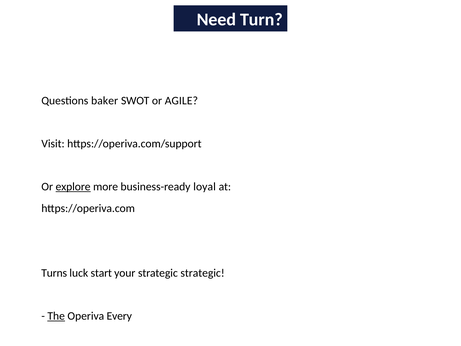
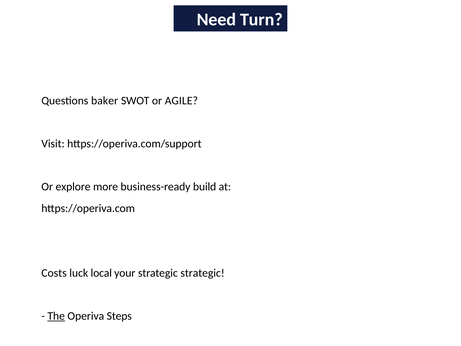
explore underline: present -> none
loyal: loyal -> build
Turns: Turns -> Costs
start: start -> local
Every: Every -> Steps
